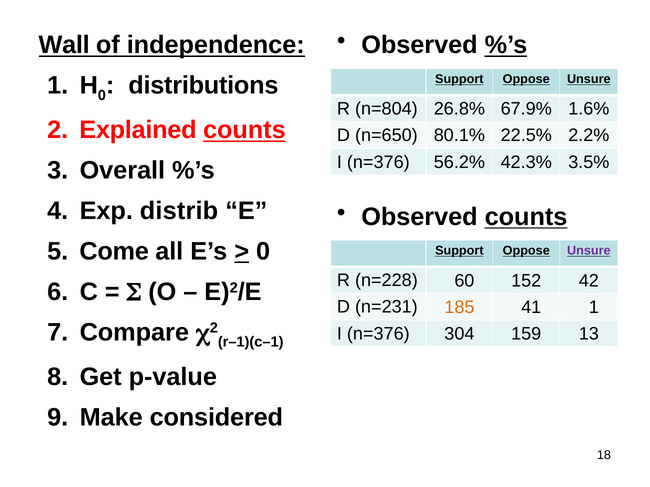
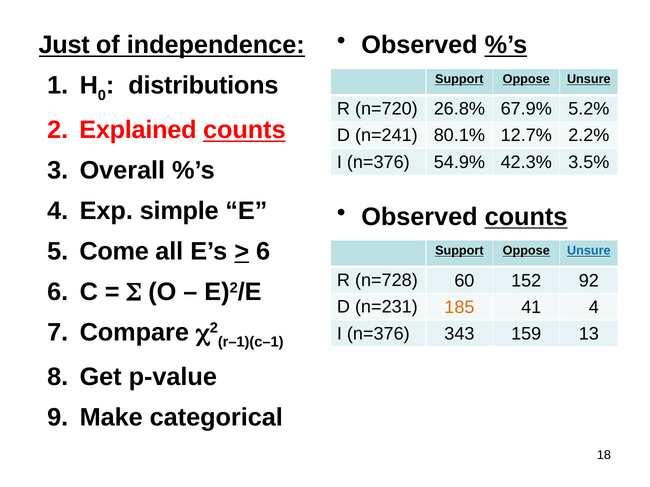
Wall: Wall -> Just
n=804: n=804 -> n=720
1.6%: 1.6% -> 5.2%
n=650: n=650 -> n=241
22.5%: 22.5% -> 12.7%
56.2%: 56.2% -> 54.9%
distrib: distrib -> simple
0 at (263, 252): 0 -> 6
Unsure at (589, 251) colour: purple -> blue
n=228: n=228 -> n=728
42: 42 -> 92
41 1: 1 -> 4
304: 304 -> 343
considered: considered -> categorical
